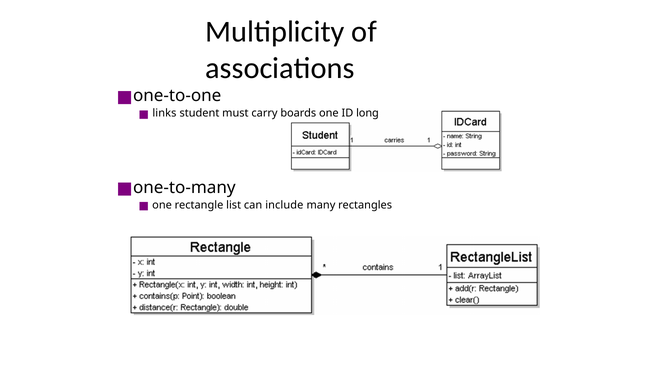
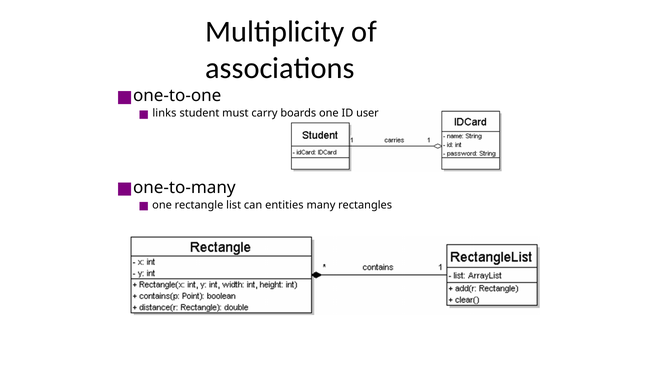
long: long -> user
include: include -> entities
